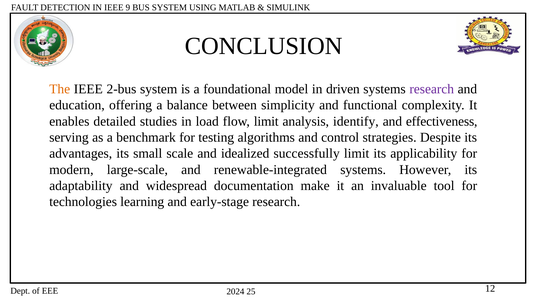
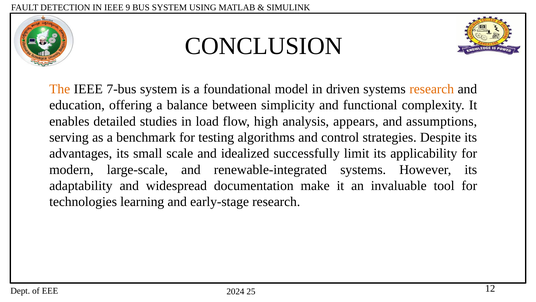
2-bus: 2-bus -> 7-bus
research at (432, 89) colour: purple -> orange
flow limit: limit -> high
identify: identify -> appears
effectiveness: effectiveness -> assumptions
